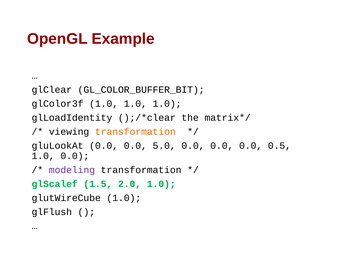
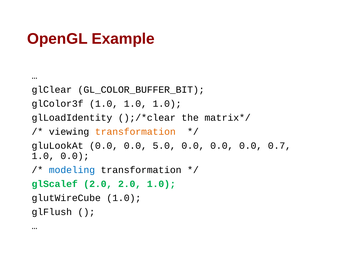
0.5: 0.5 -> 0.7
modeling colour: purple -> blue
glScalef 1.5: 1.5 -> 2.0
